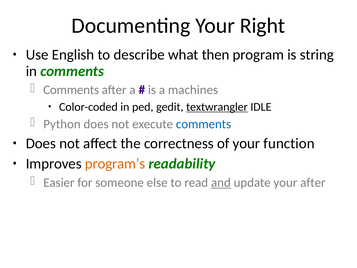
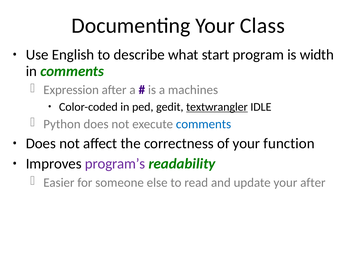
Right: Right -> Class
then: then -> start
string: string -> width
Comments at (71, 90): Comments -> Expression
program’s colour: orange -> purple
and underline: present -> none
